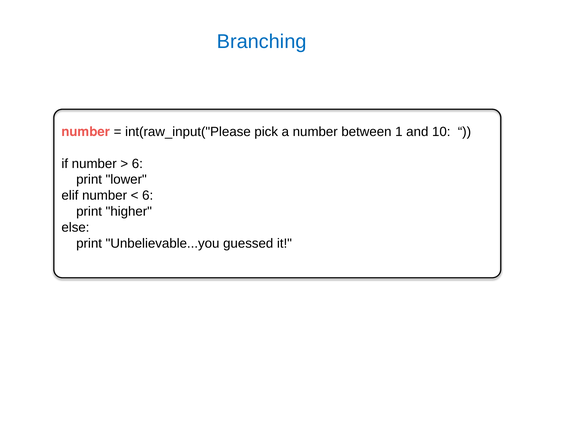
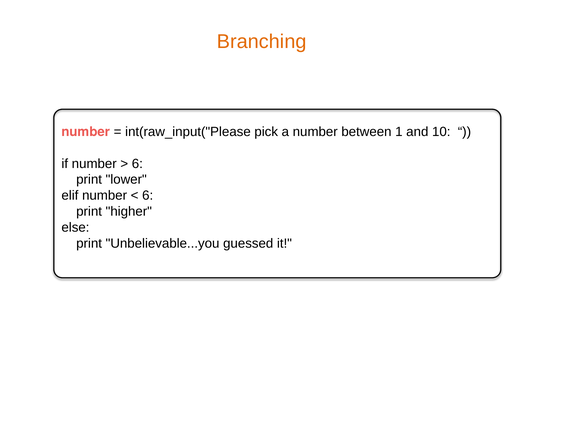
Branching colour: blue -> orange
